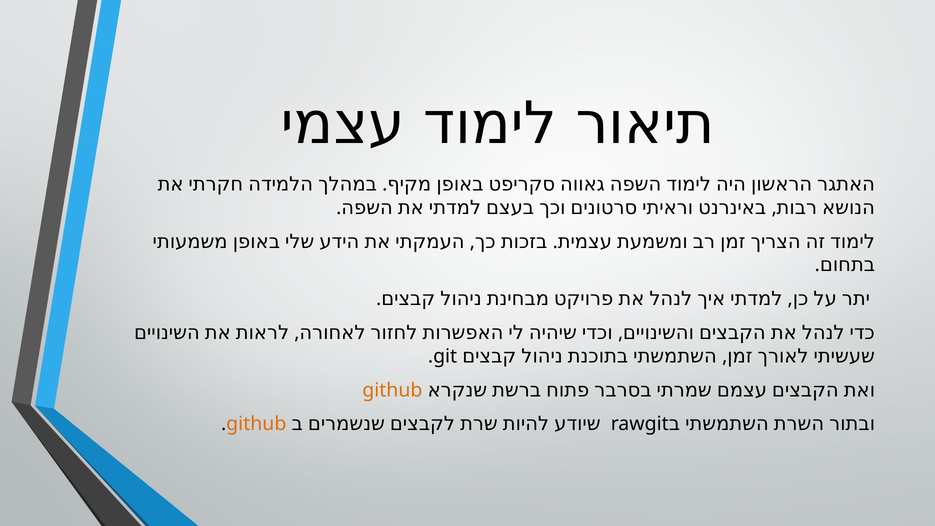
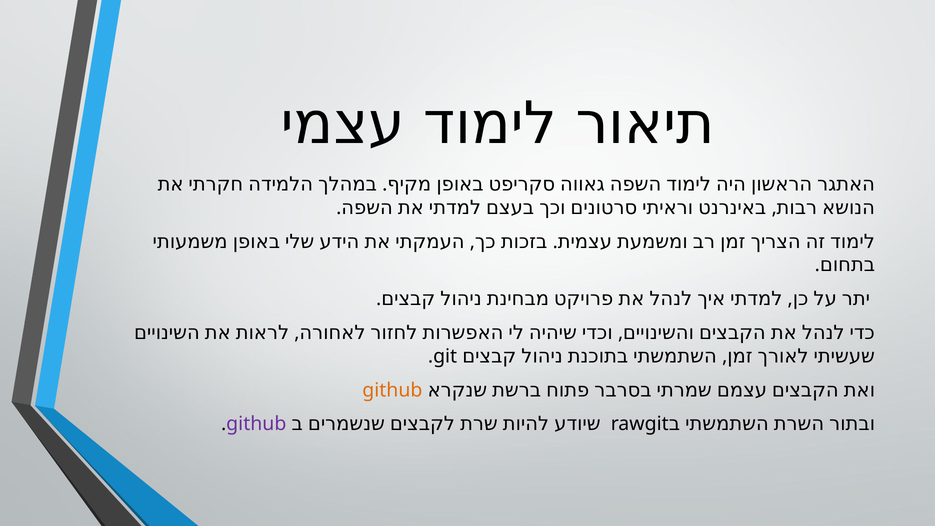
github at (256, 424) colour: orange -> purple
